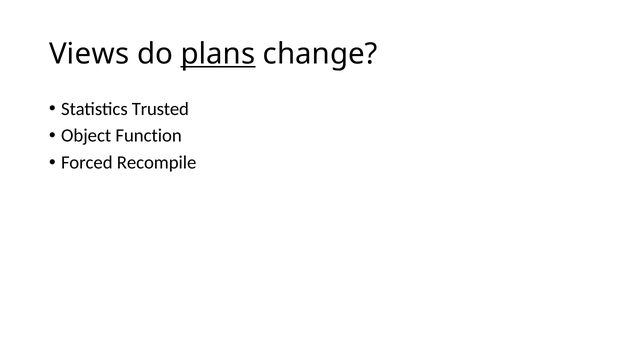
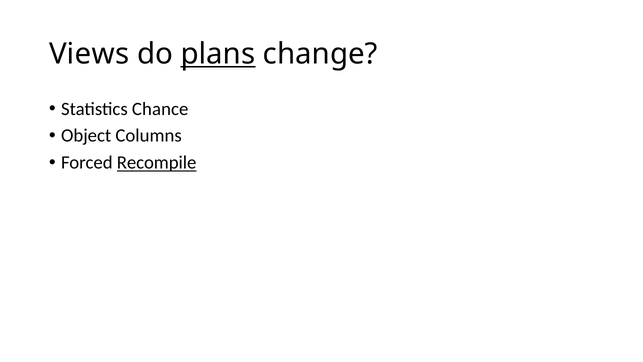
Trusted: Trusted -> Chance
Function: Function -> Columns
Recompile underline: none -> present
